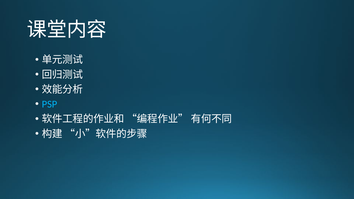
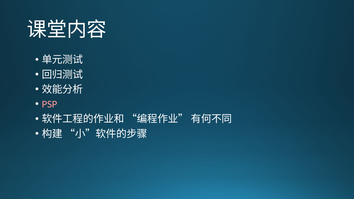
PSP colour: light blue -> pink
